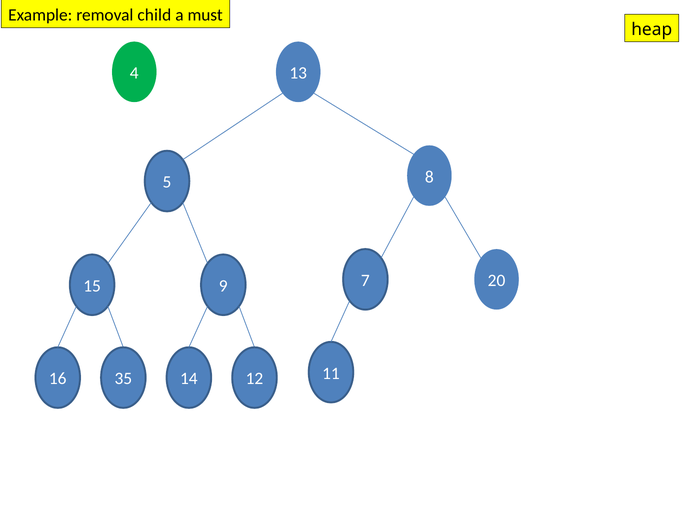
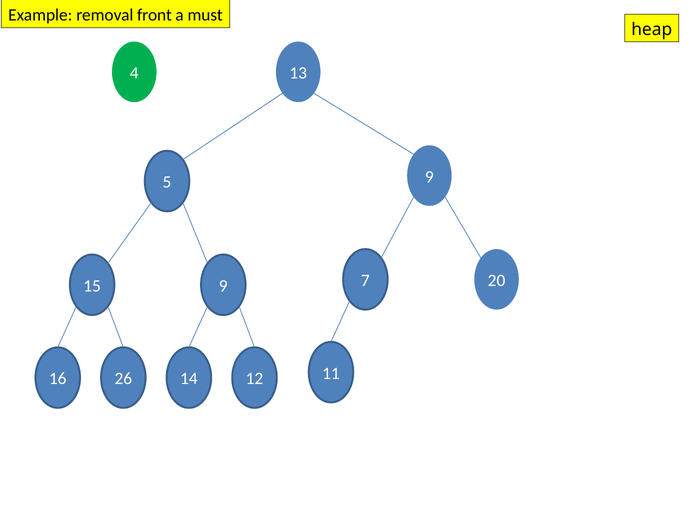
child: child -> front
5 8: 8 -> 9
35: 35 -> 26
